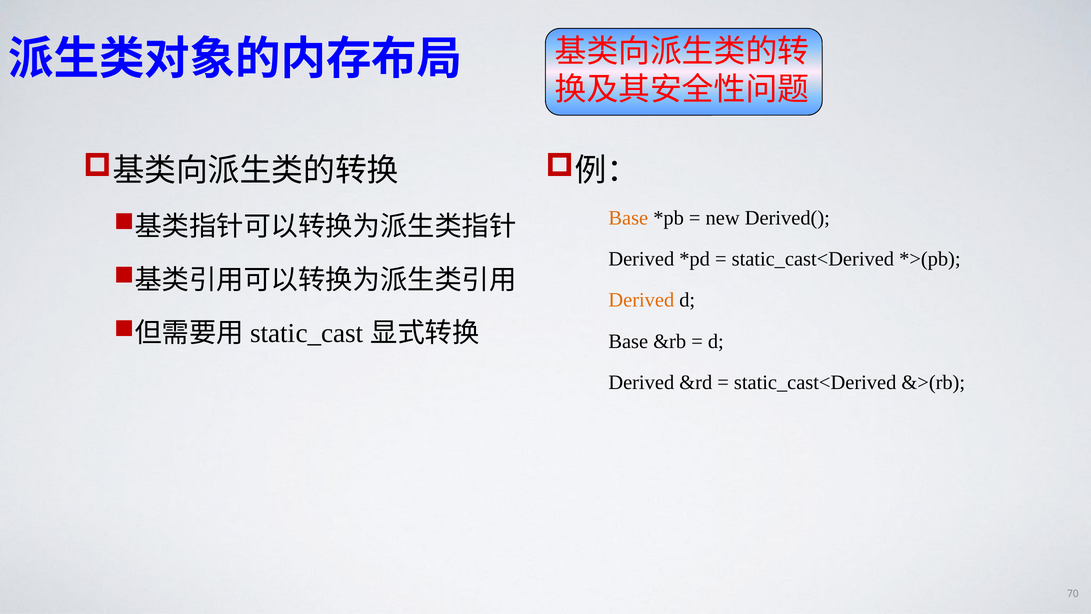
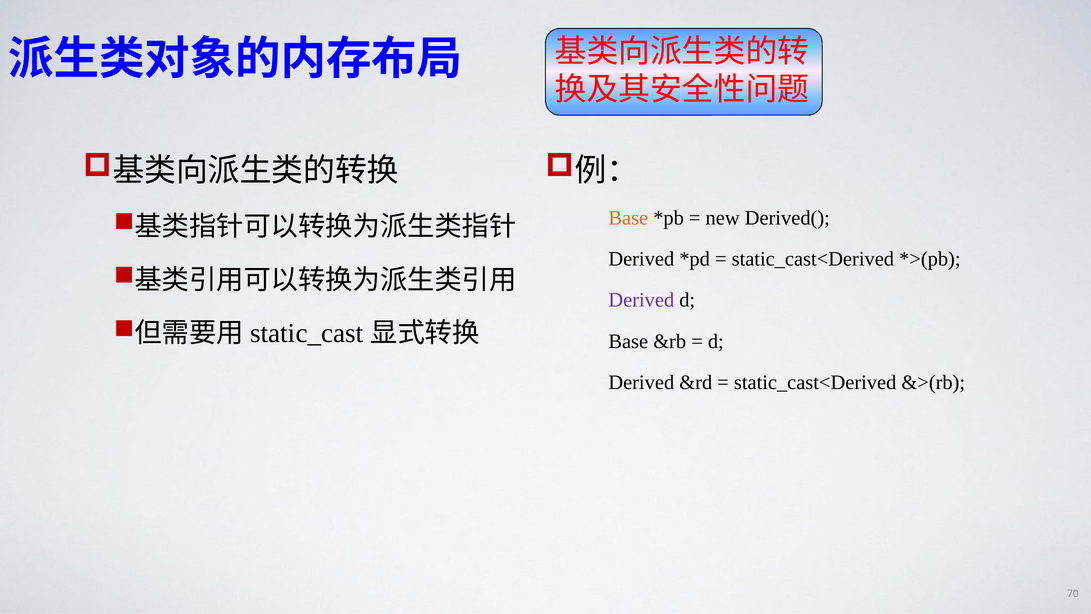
Derived at (641, 300) colour: orange -> purple
